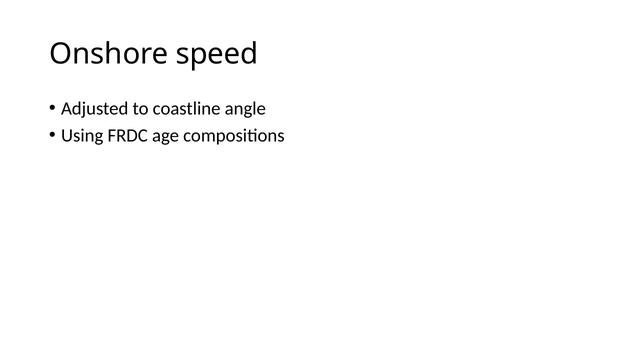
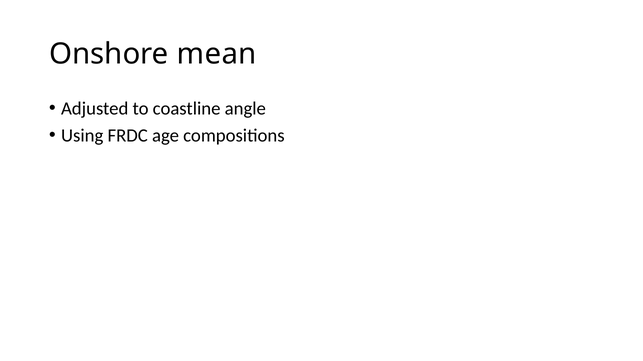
speed: speed -> mean
